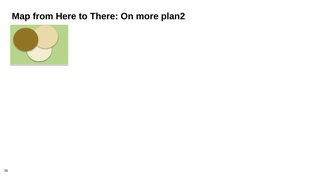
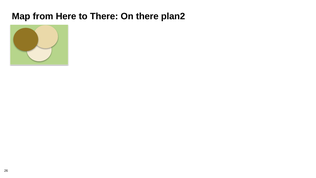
On more: more -> there
